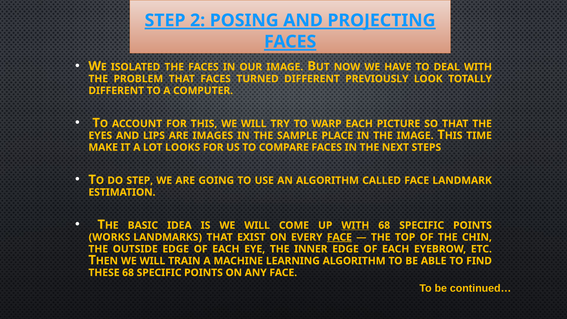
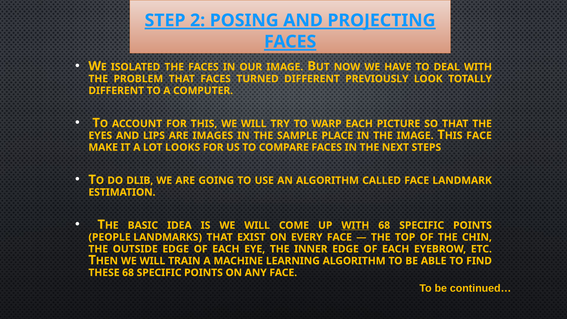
TIME at (479, 136): TIME -> FACE
DO STEP: STEP -> DLIB
WORKS: WORKS -> PEOPLE
FACE at (339, 237) underline: present -> none
